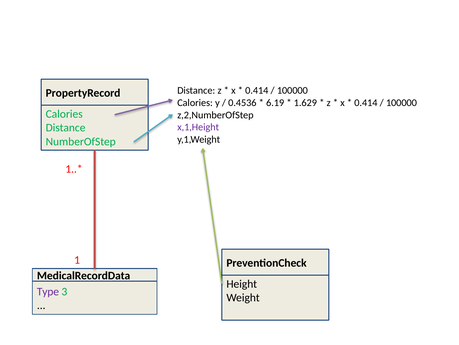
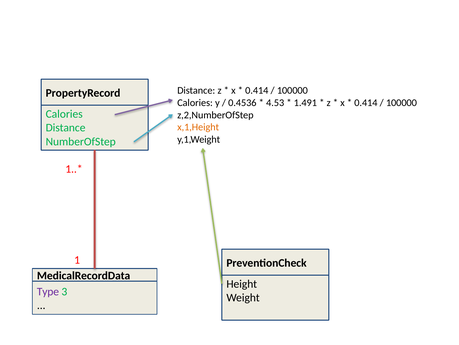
6.19: 6.19 -> 4.53
1.629: 1.629 -> 1.491
x,1,Height colour: purple -> orange
